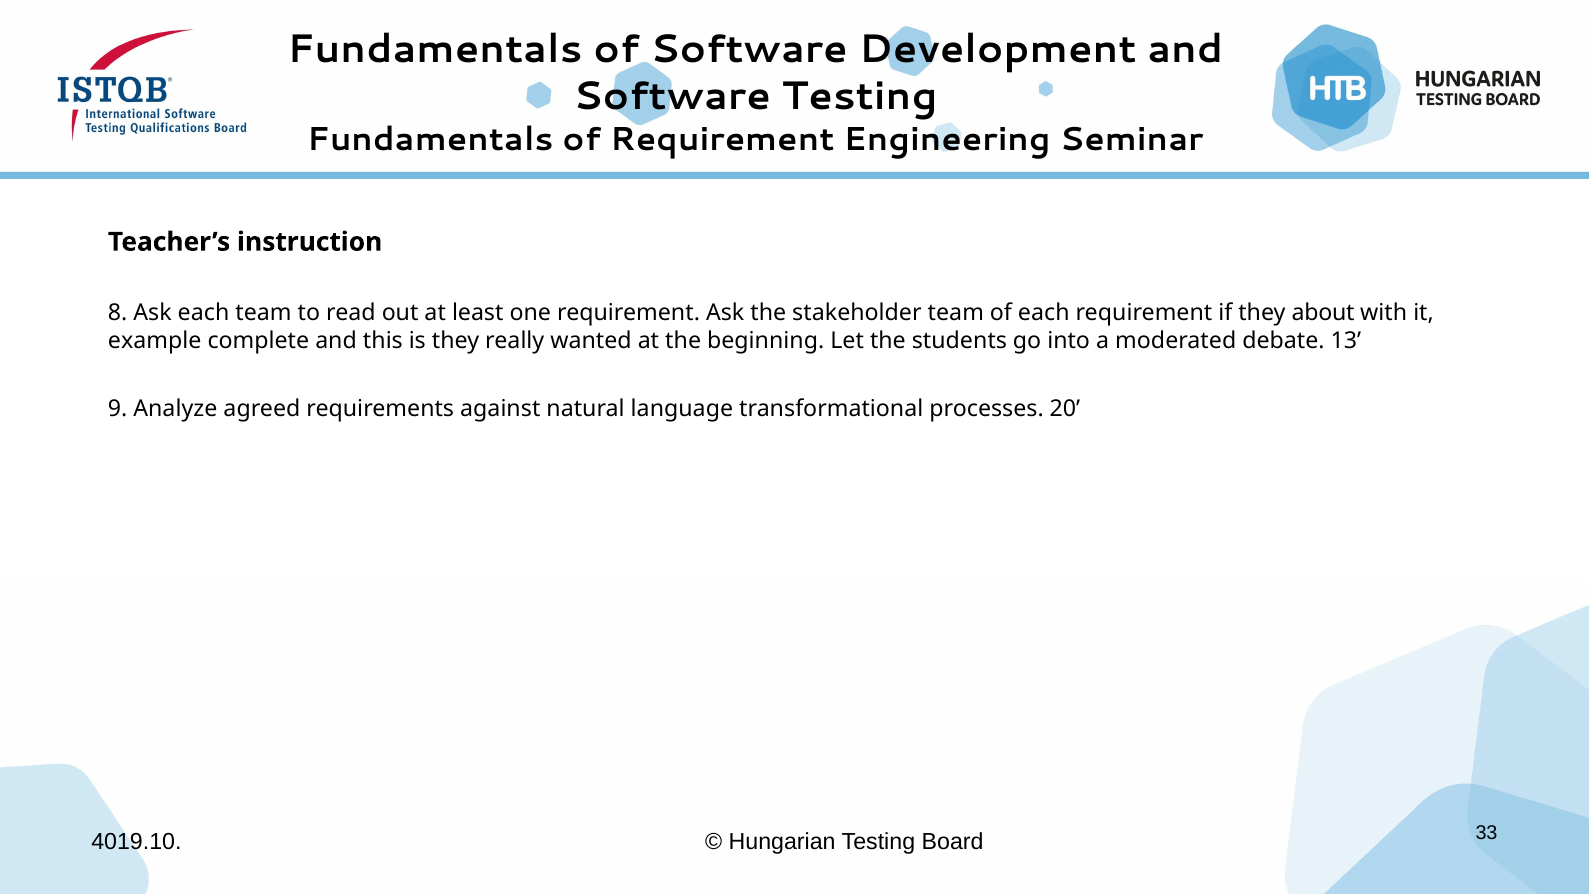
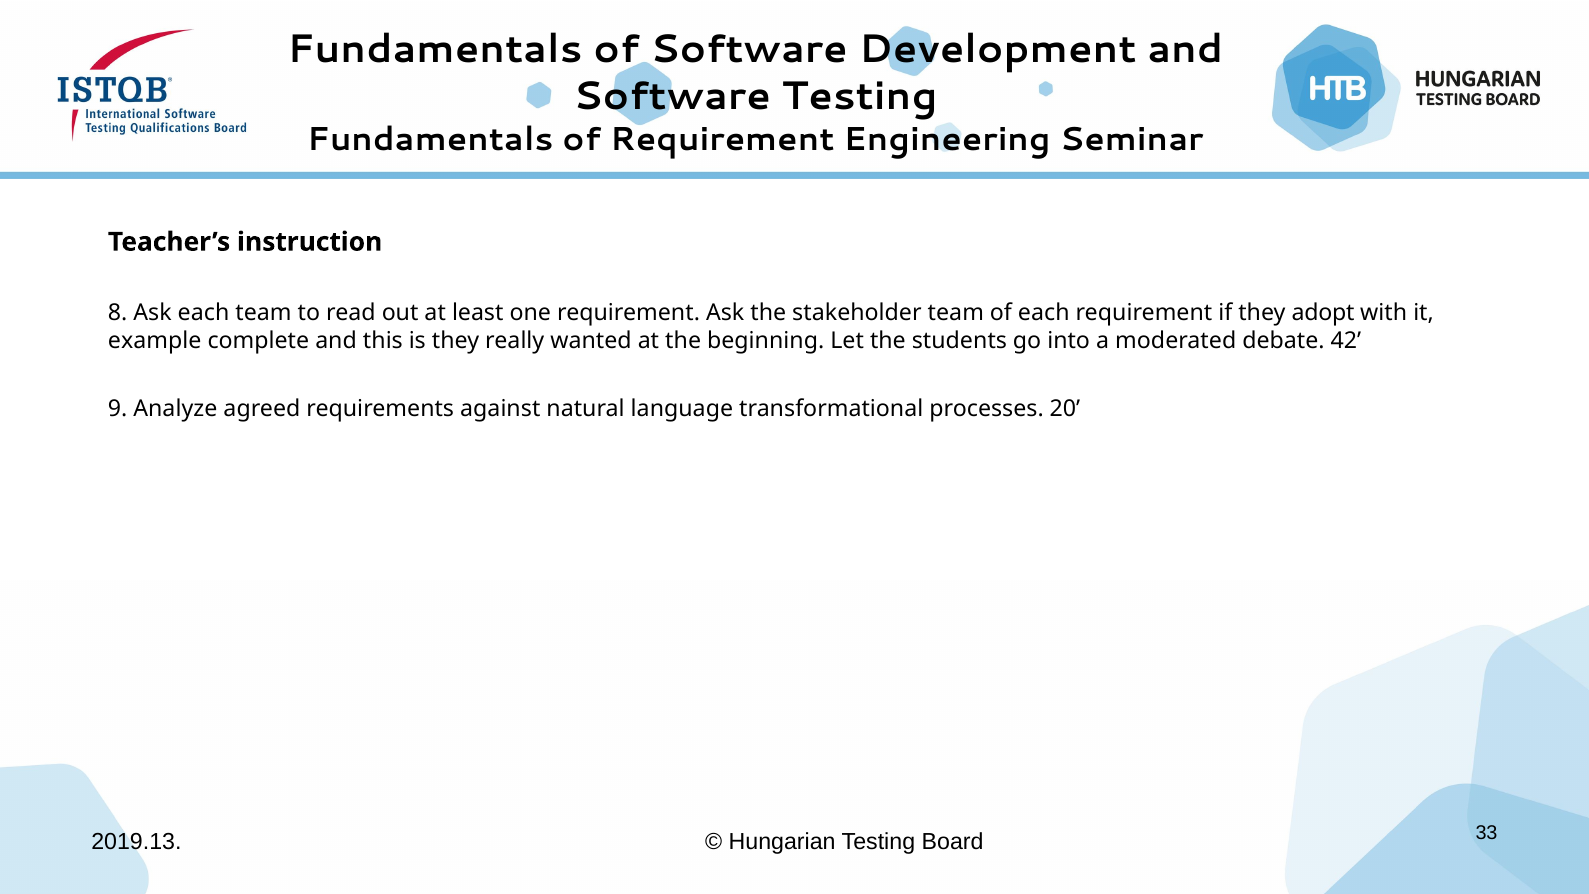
about: about -> adopt
13: 13 -> 42
4019.10: 4019.10 -> 2019.13
